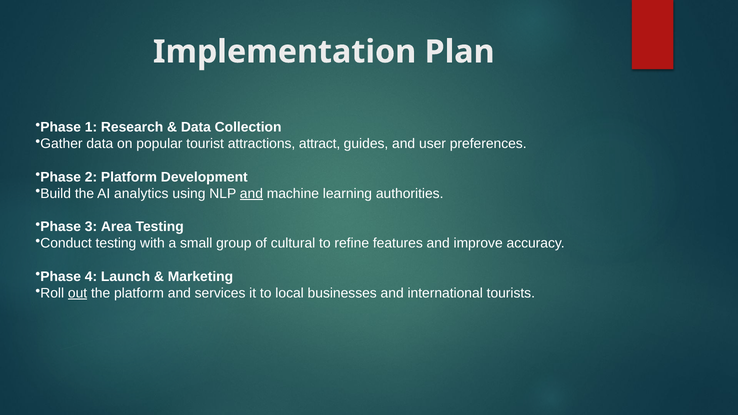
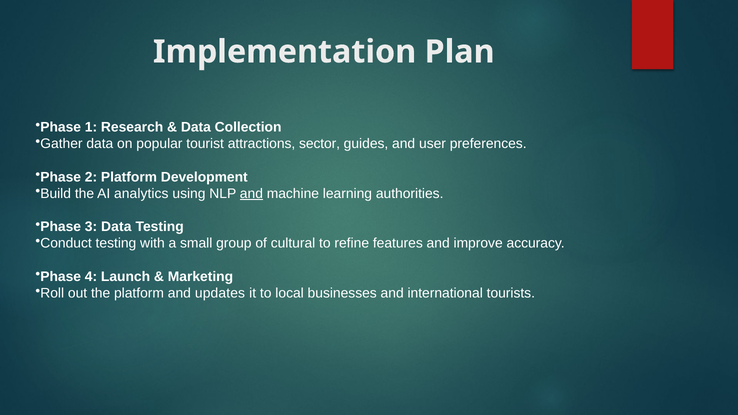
attract: attract -> sector
3 Area: Area -> Data
out underline: present -> none
services: services -> updates
